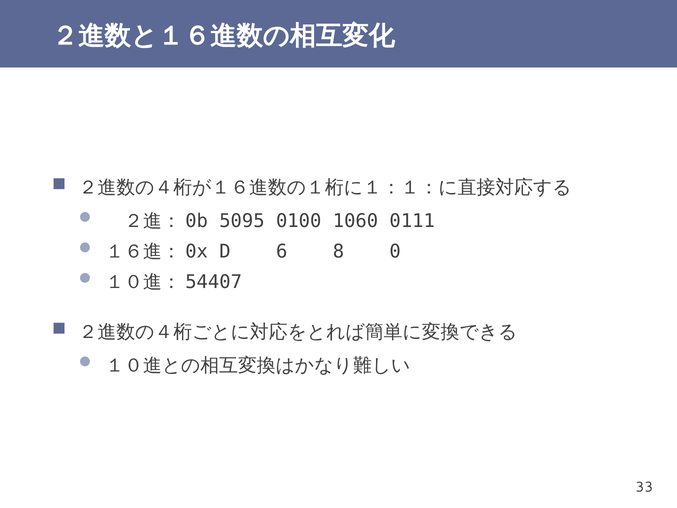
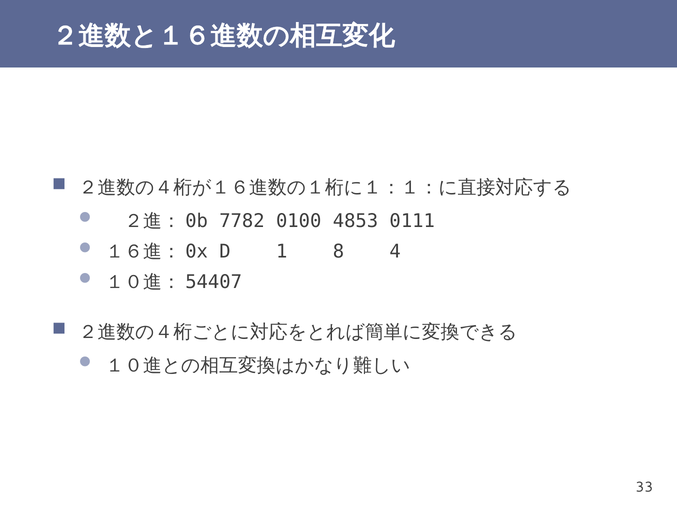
5095: 5095 -> 7782
1060: 1060 -> 4853
6: 6 -> 1
0: 0 -> 4
